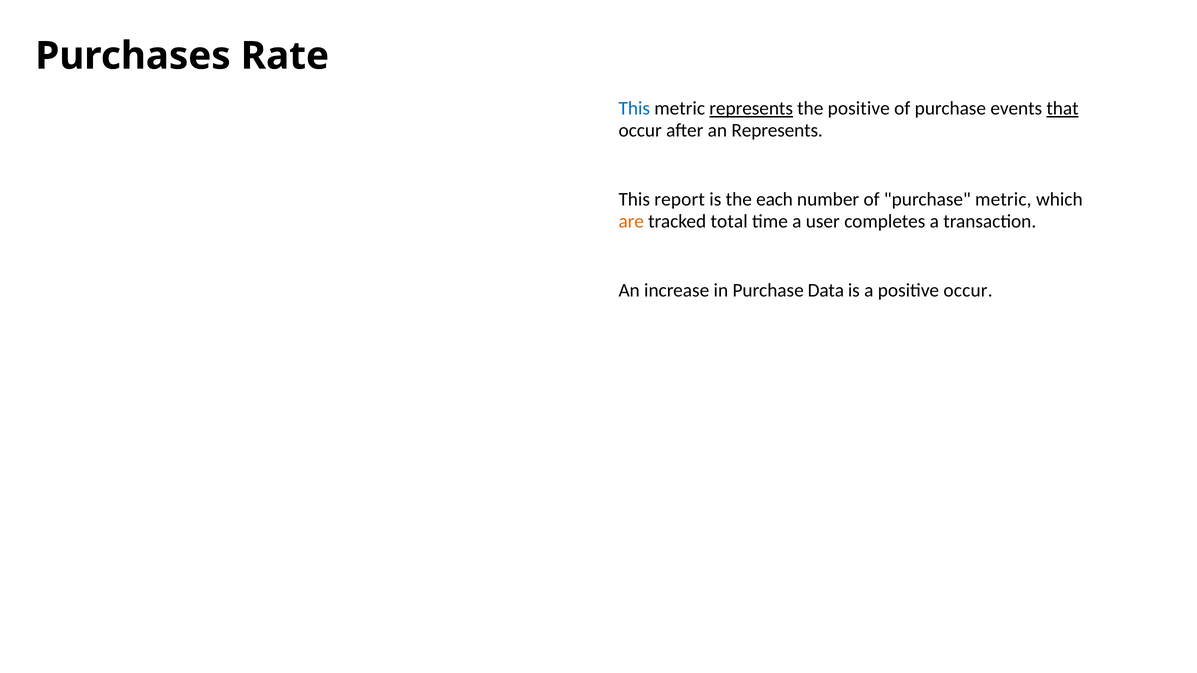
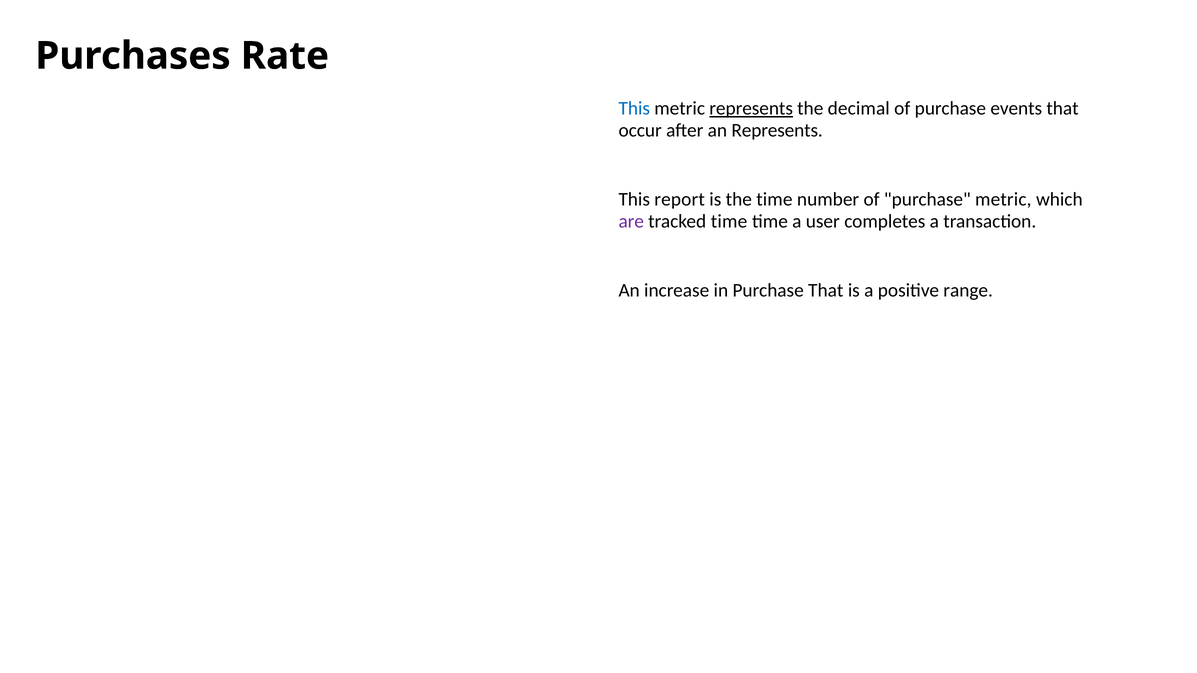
the positive: positive -> decimal
that at (1063, 108) underline: present -> none
the each: each -> time
are colour: orange -> purple
tracked total: total -> time
Purchase Data: Data -> That
positive occur: occur -> range
